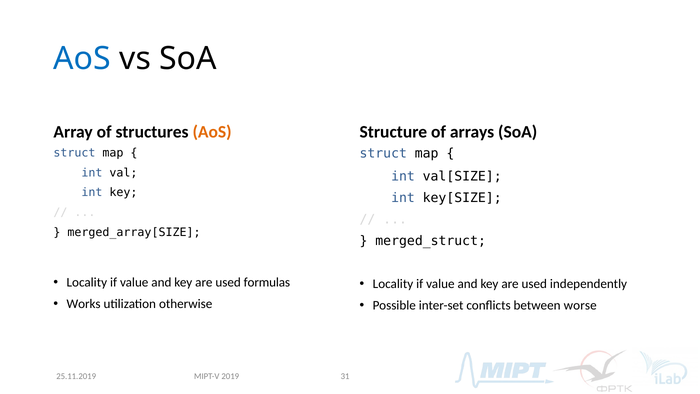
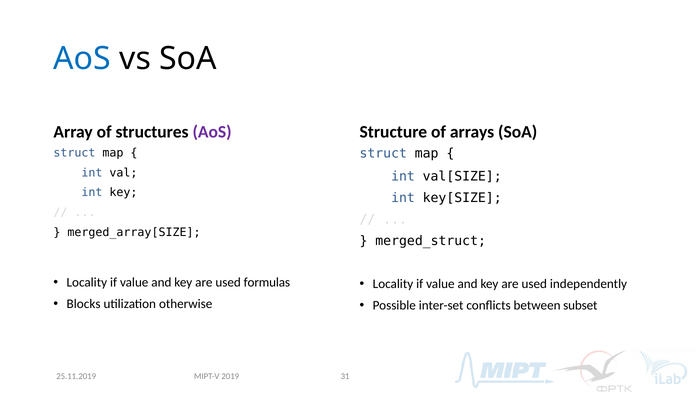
AoS at (212, 132) colour: orange -> purple
Works: Works -> Blocks
worse: worse -> subset
